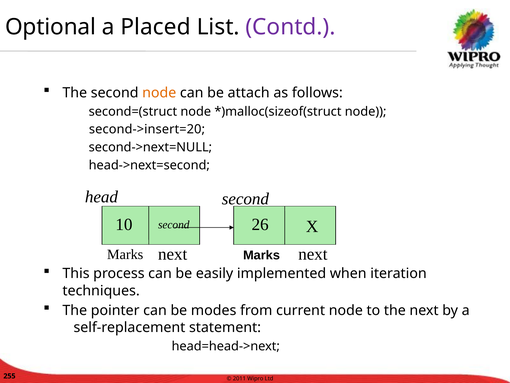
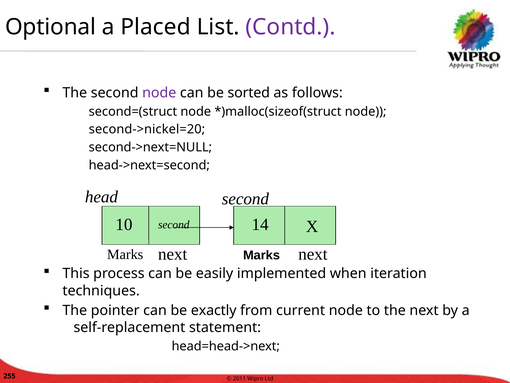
node at (159, 93) colour: orange -> purple
attach: attach -> sorted
second->insert=20: second->insert=20 -> second->nickel=20
26: 26 -> 14
modes: modes -> exactly
